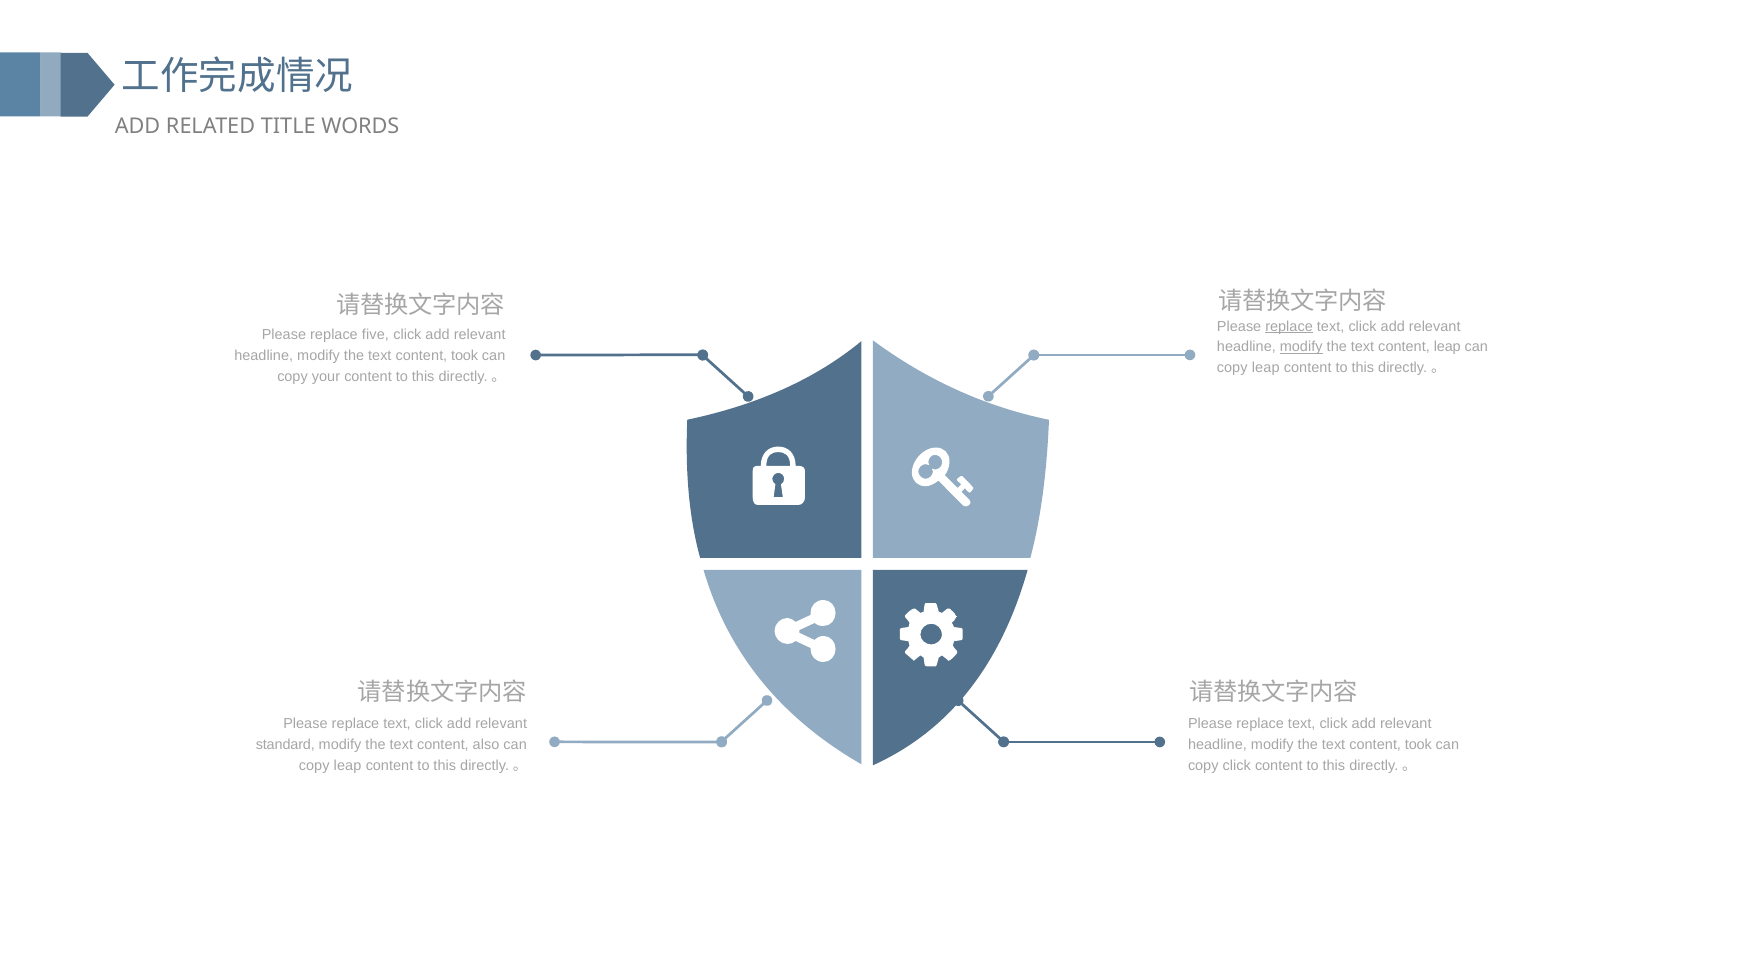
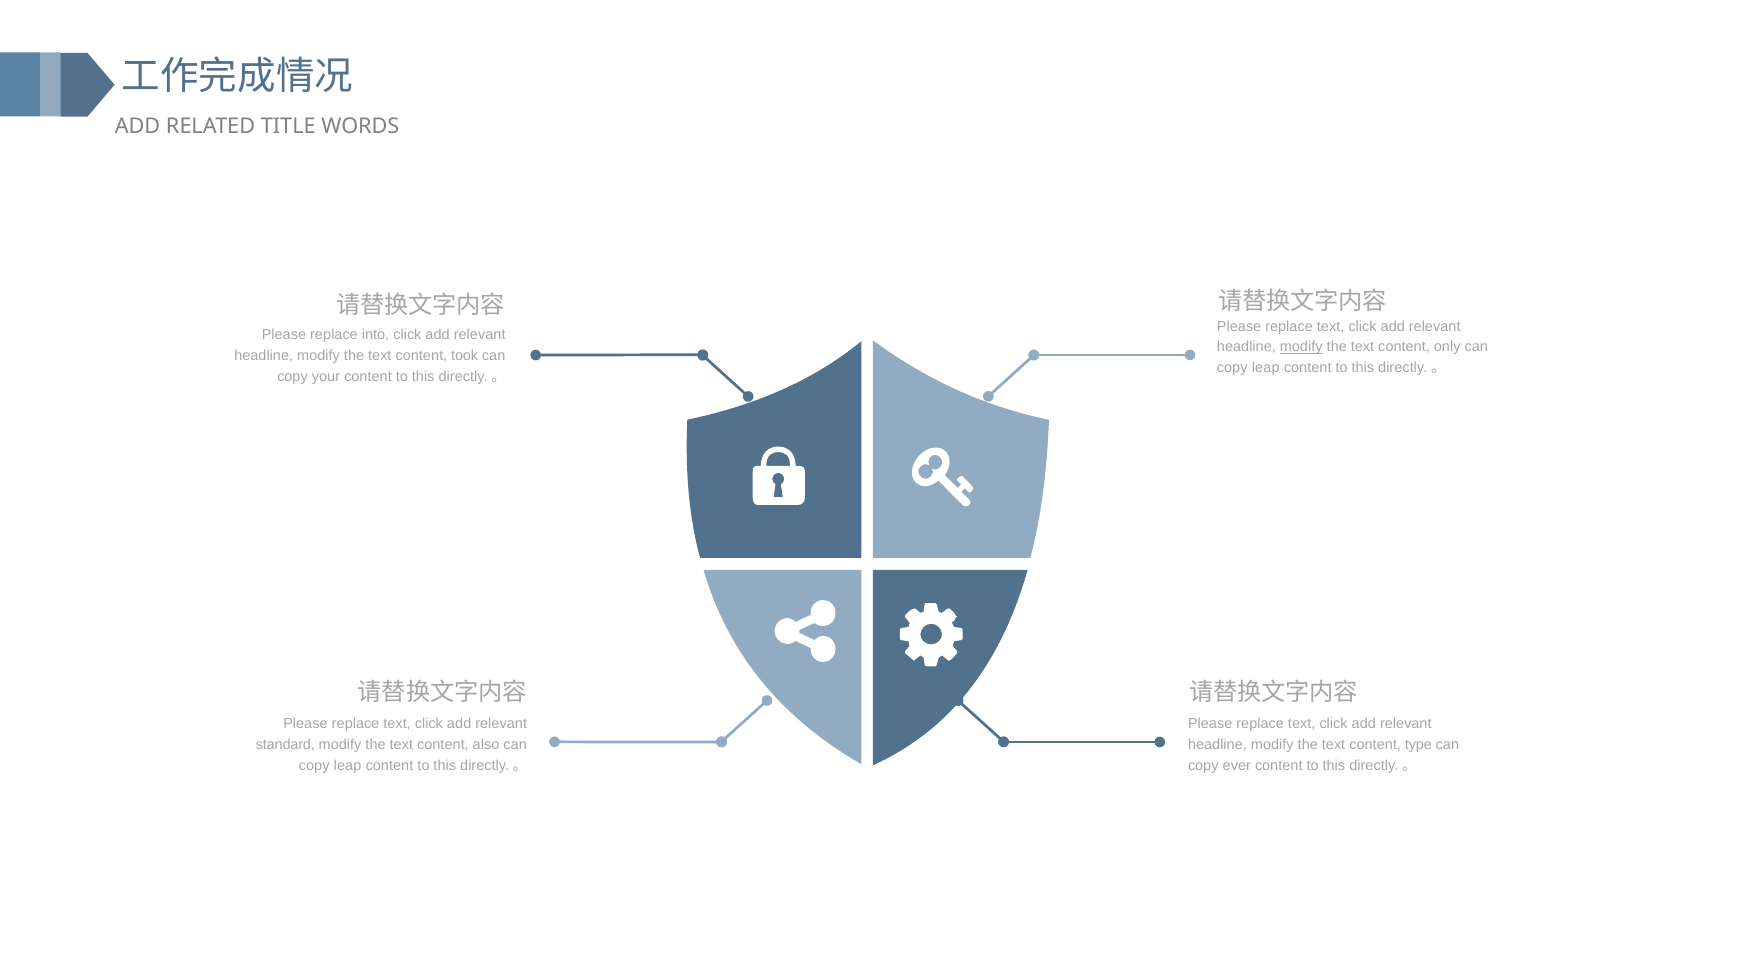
replace at (1289, 326) underline: present -> none
five: five -> into
content leap: leap -> only
took at (1418, 745): took -> type
copy click: click -> ever
